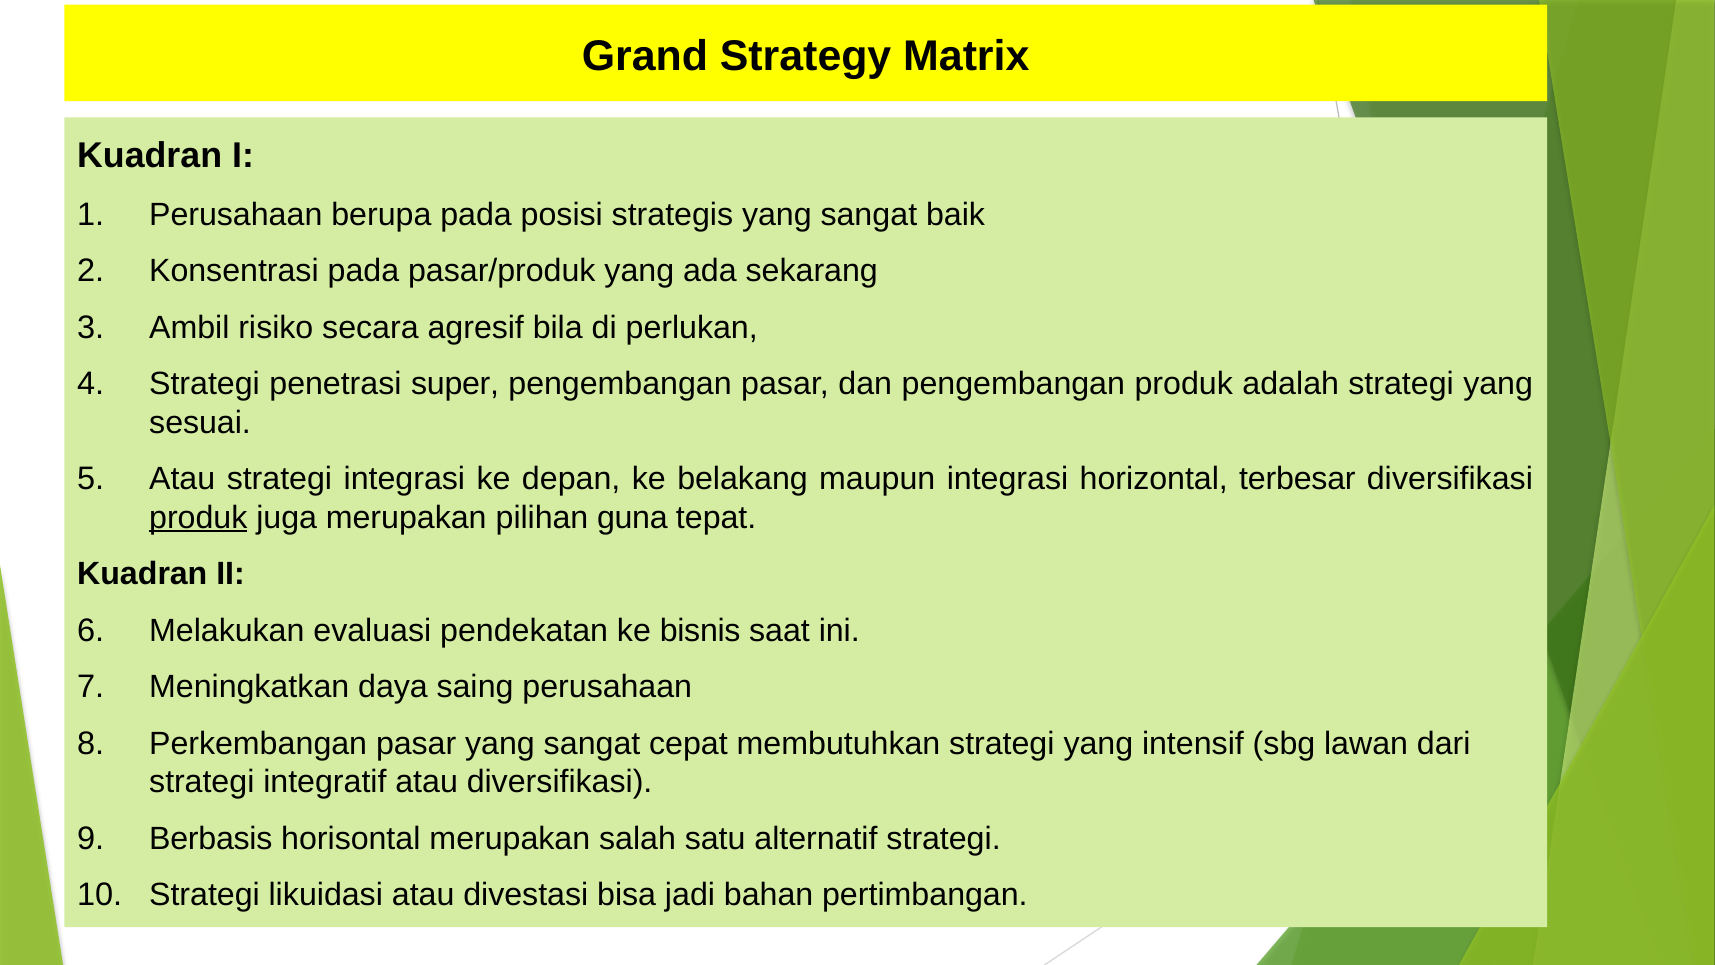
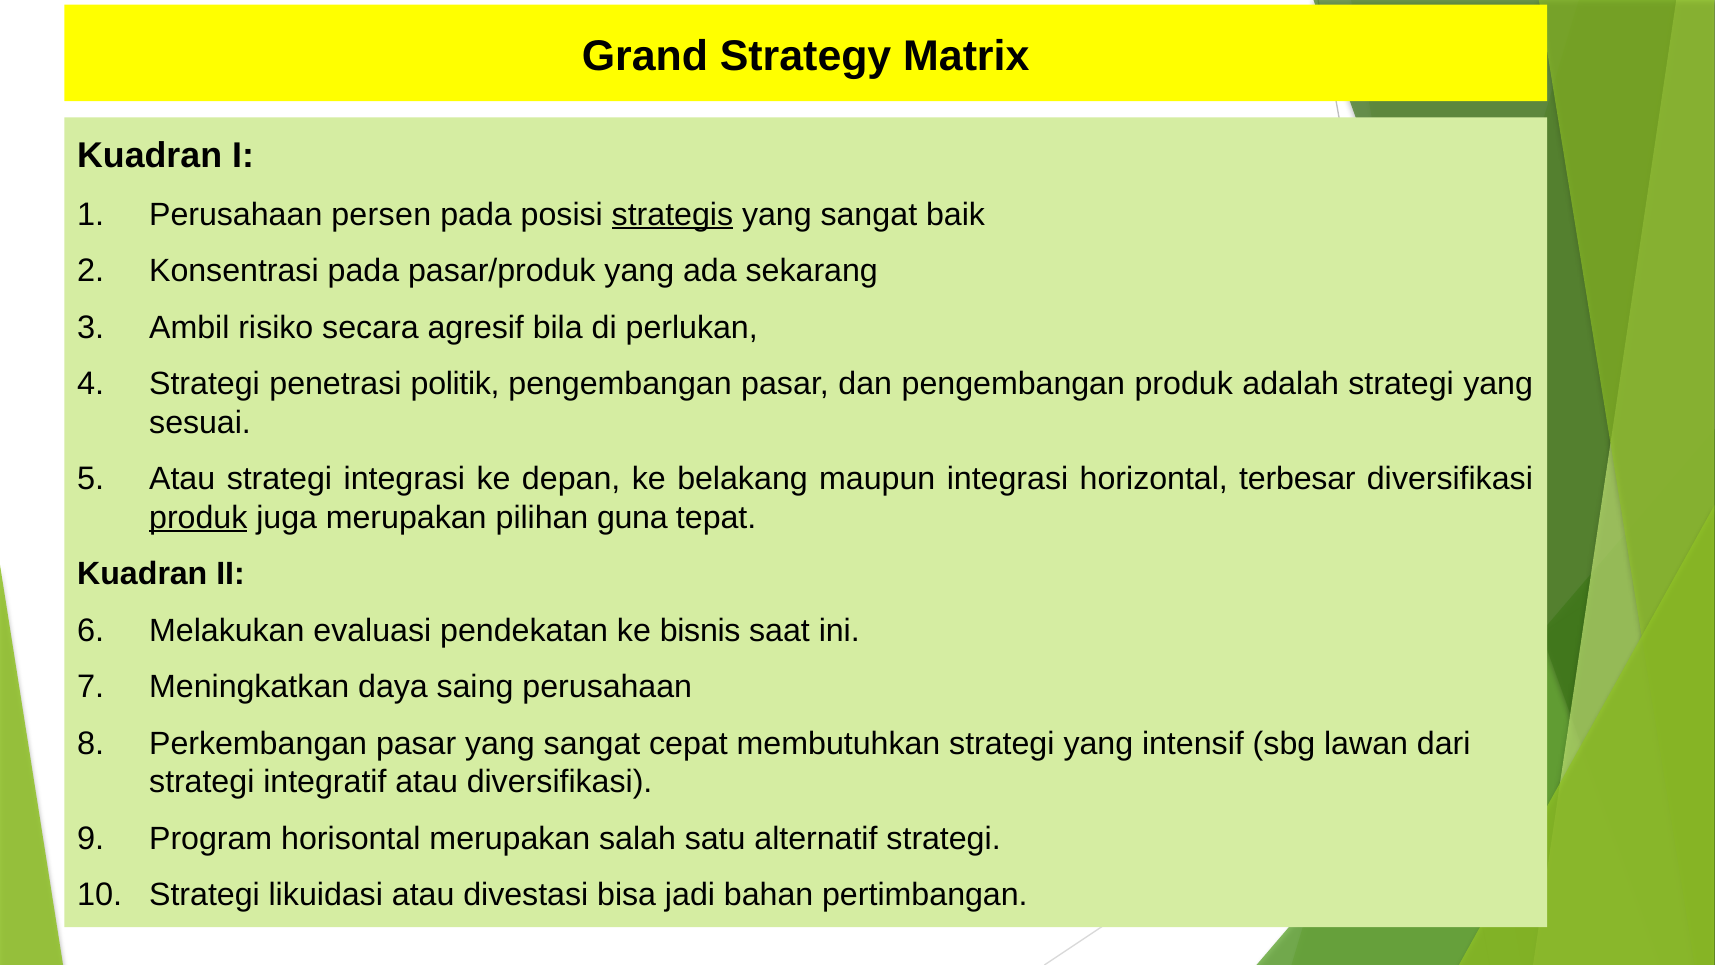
berupa: berupa -> persen
strategis underline: none -> present
super: super -> politik
Berbasis: Berbasis -> Program
